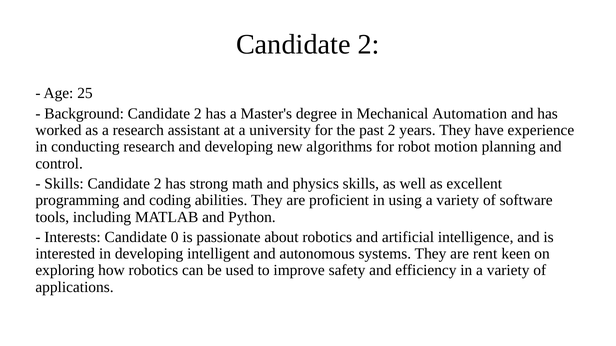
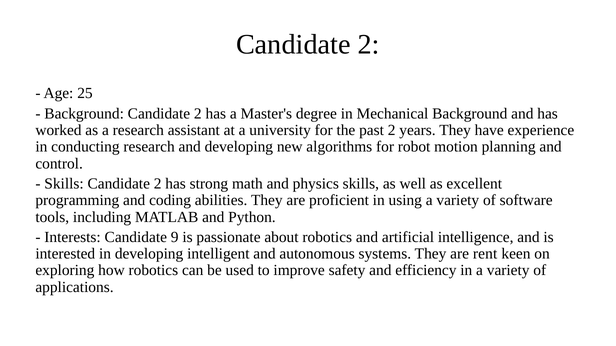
Mechanical Automation: Automation -> Background
0: 0 -> 9
